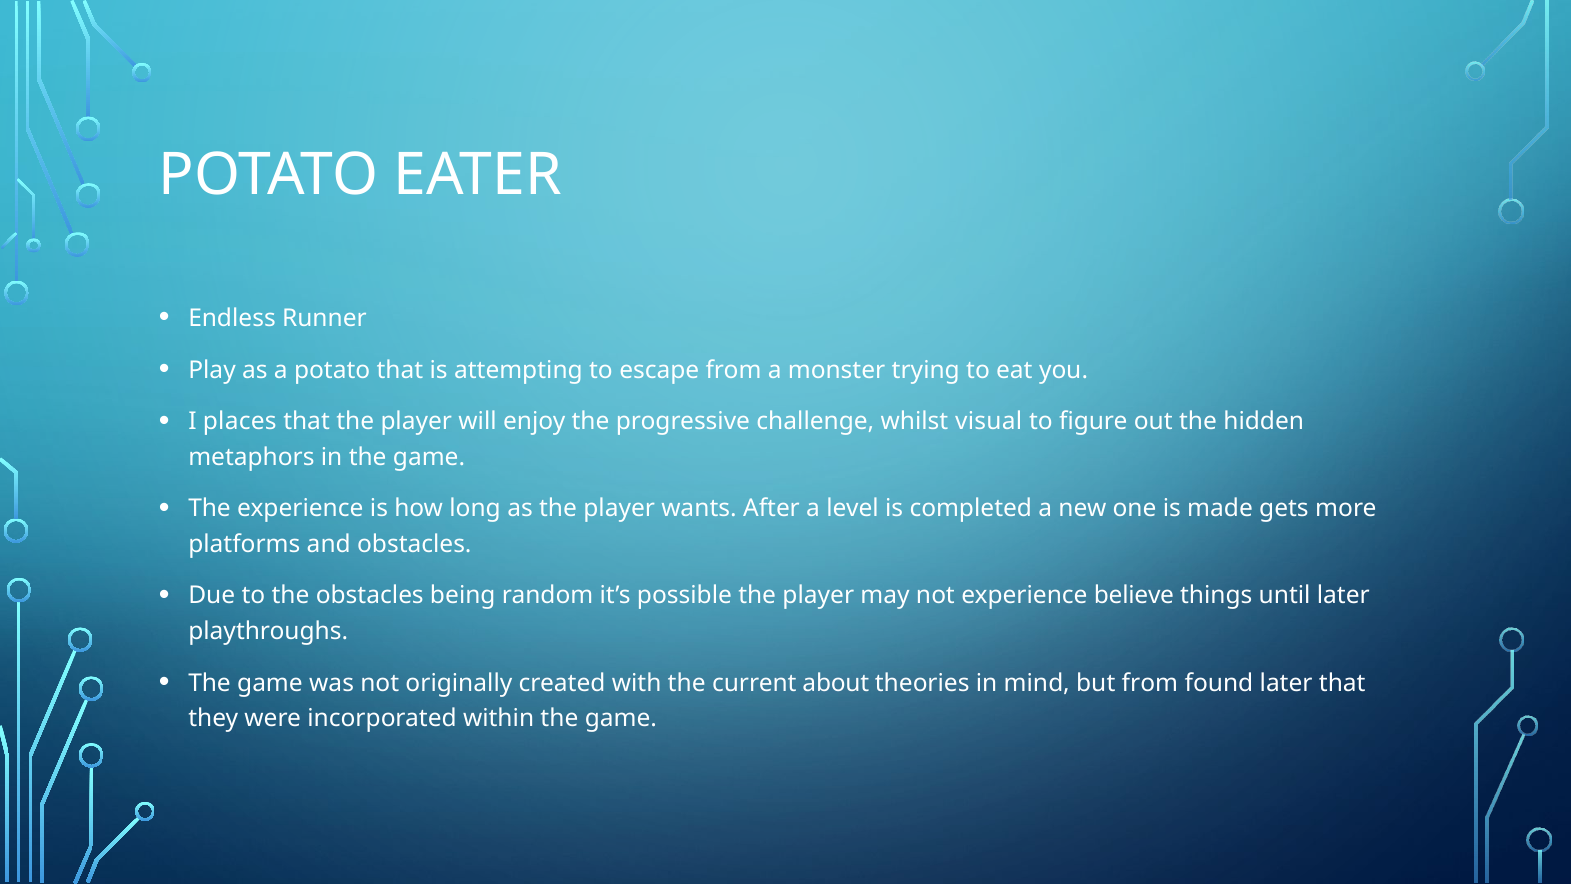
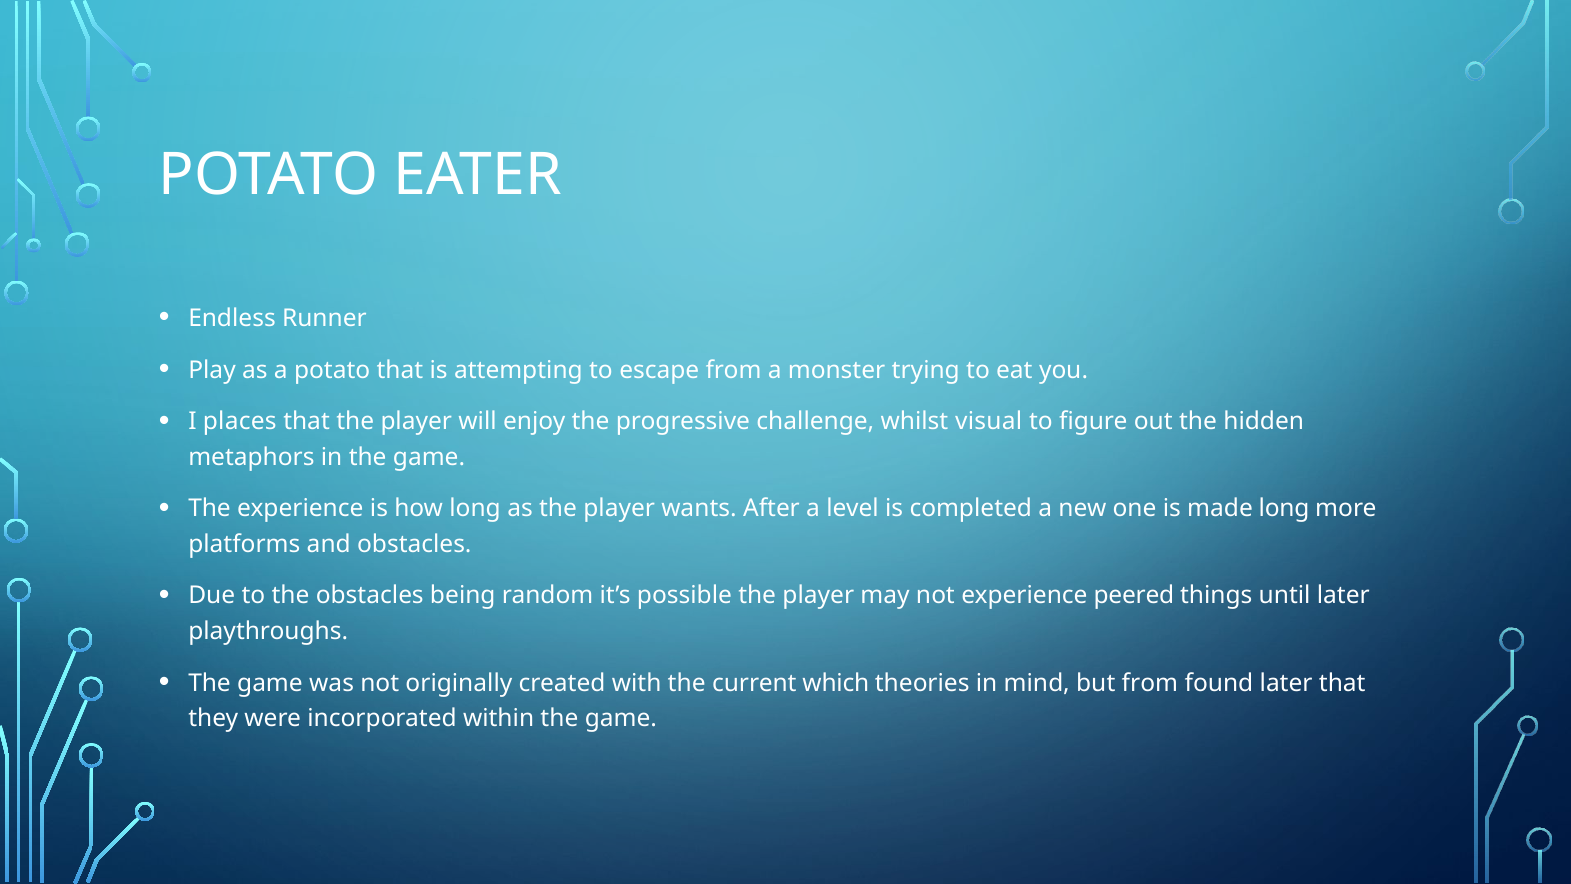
made gets: gets -> long
believe: believe -> peered
about: about -> which
